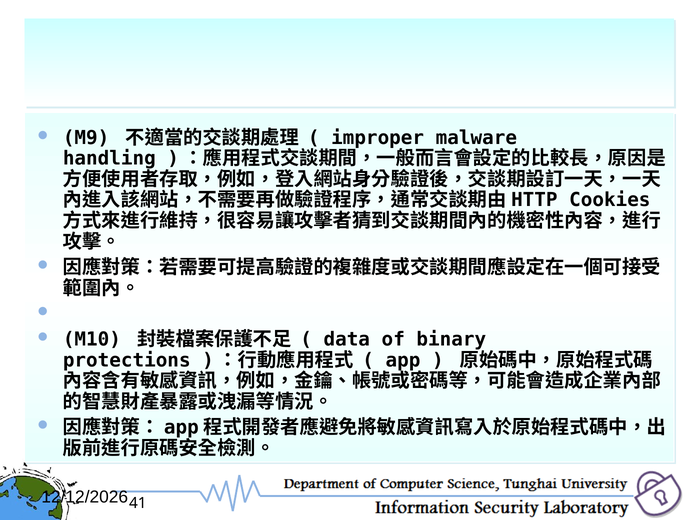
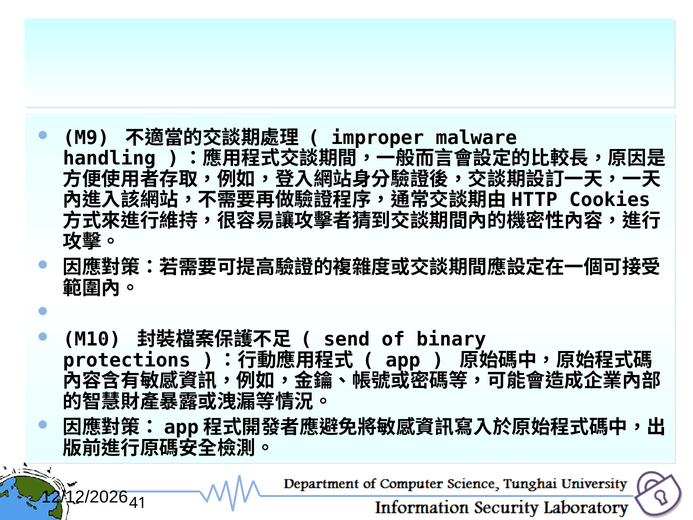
data: data -> send
